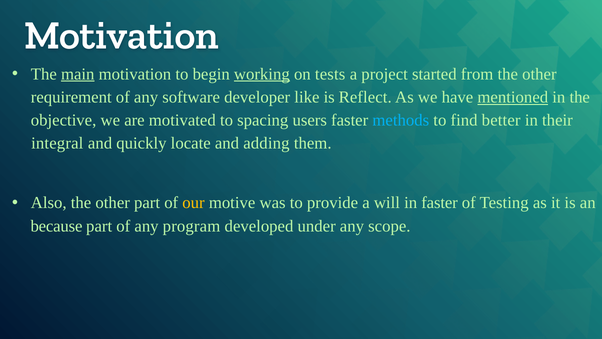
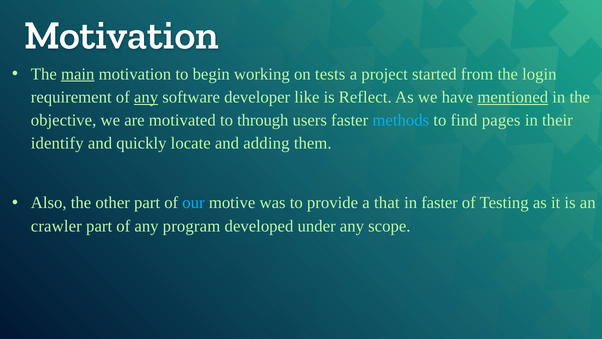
working underline: present -> none
from the other: other -> login
any at (146, 97) underline: none -> present
spacing: spacing -> through
better: better -> pages
integral: integral -> identify
our colour: yellow -> light blue
will: will -> that
because: because -> crawler
